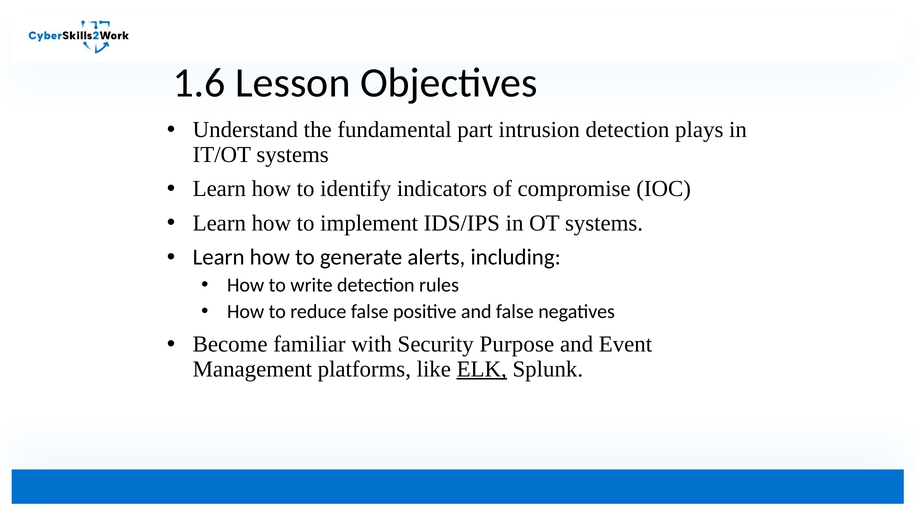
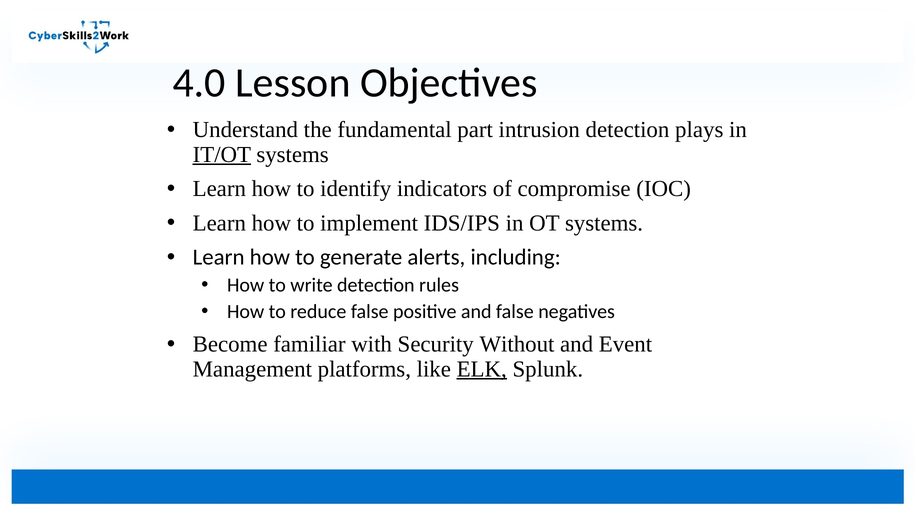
1.6: 1.6 -> 4.0
IT/OT underline: none -> present
Purpose: Purpose -> Without
